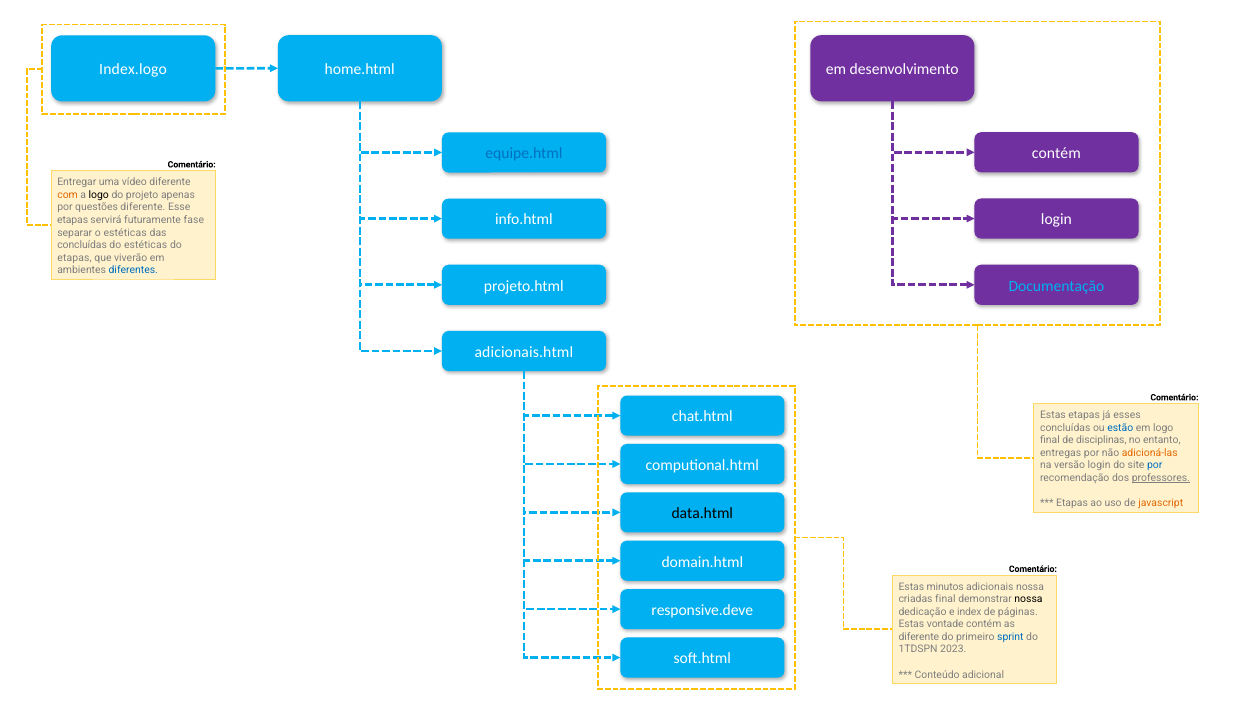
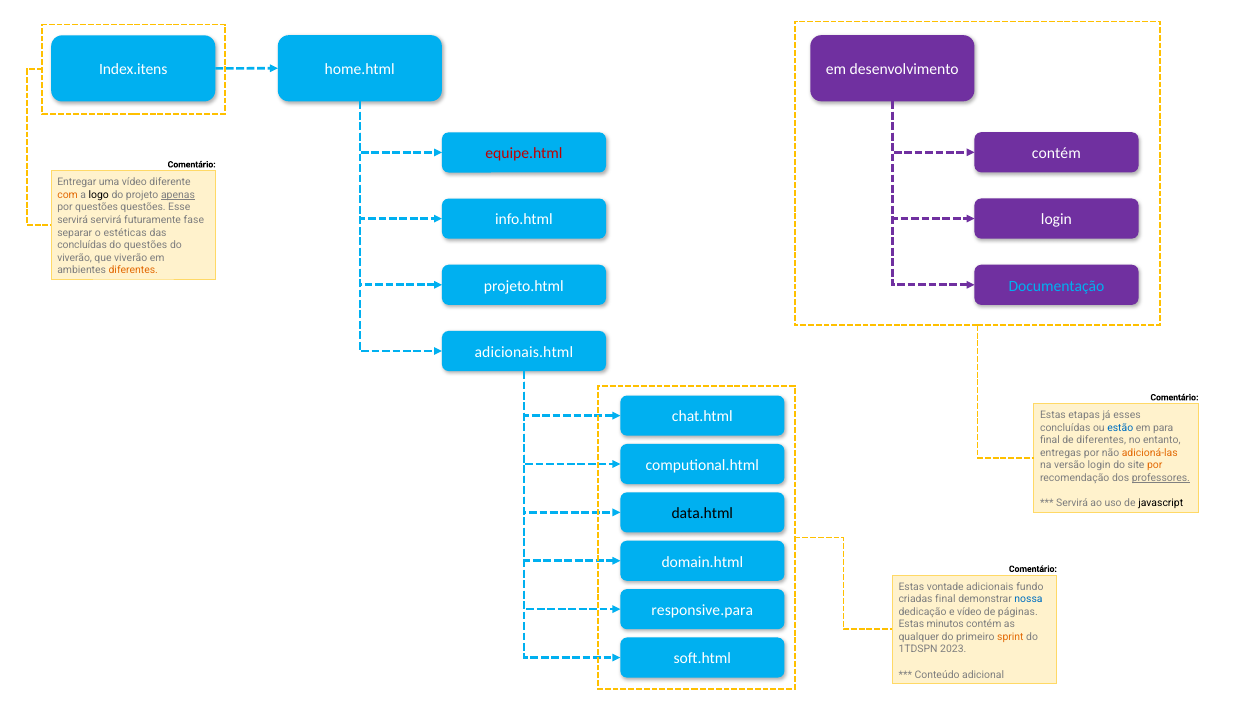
Index.logo: Index.logo -> Index.itens
equipe.html colour: blue -> red
apenas underline: none -> present
questões diferente: diferente -> questões
etapas at (73, 220): etapas -> servirá
do estéticas: estéticas -> questões
etapas at (75, 258): etapas -> viverão
diferentes at (133, 270) colour: blue -> orange
em logo: logo -> para
de disciplinas: disciplinas -> diferentes
por at (1155, 465) colour: blue -> orange
Etapas at (1072, 503): Etapas -> Servirá
javascript colour: orange -> black
minutos: minutos -> vontade
adicionais nossa: nossa -> fundo
nossa at (1029, 599) colour: black -> blue
responsive.deve: responsive.deve -> responsive.para
e index: index -> vídeo
vontade: vontade -> minutos
diferente at (919, 637): diferente -> qualquer
sprint colour: blue -> orange
